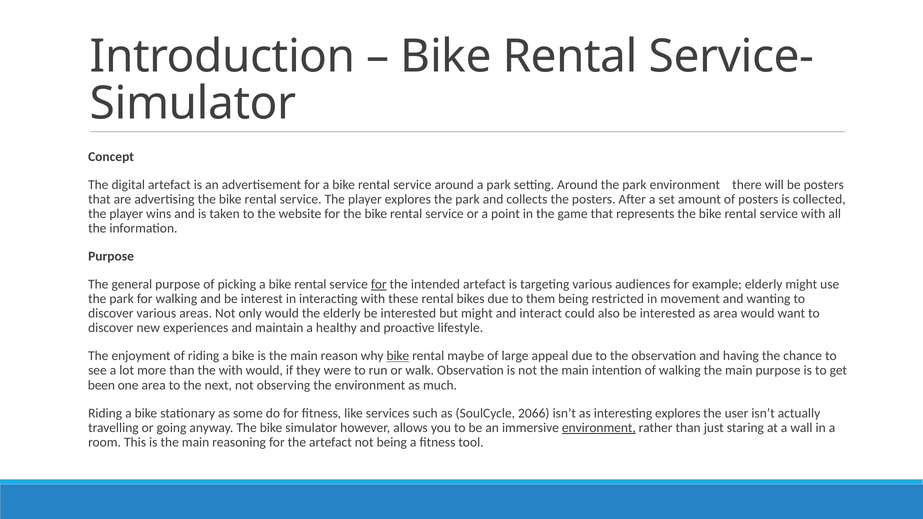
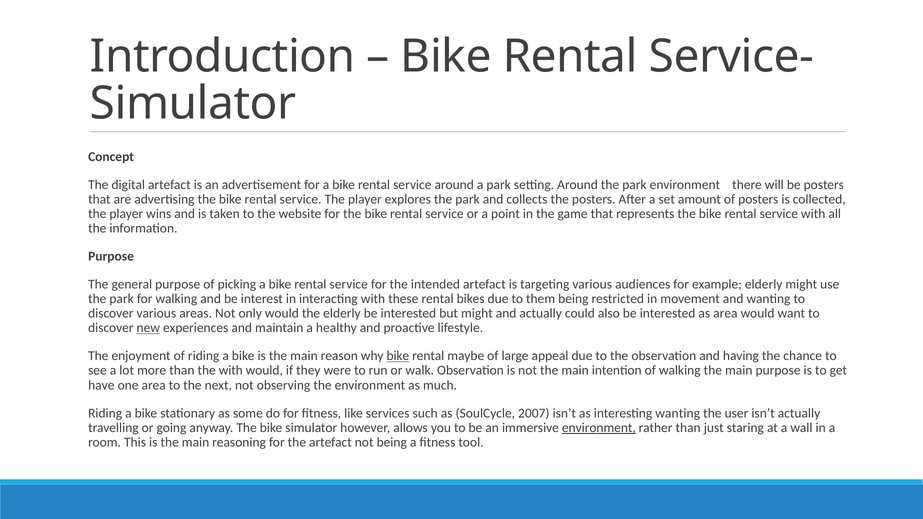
for at (379, 284) underline: present -> none
and interact: interact -> actually
new underline: none -> present
been: been -> have
2066: 2066 -> 2007
interesting explores: explores -> wanting
